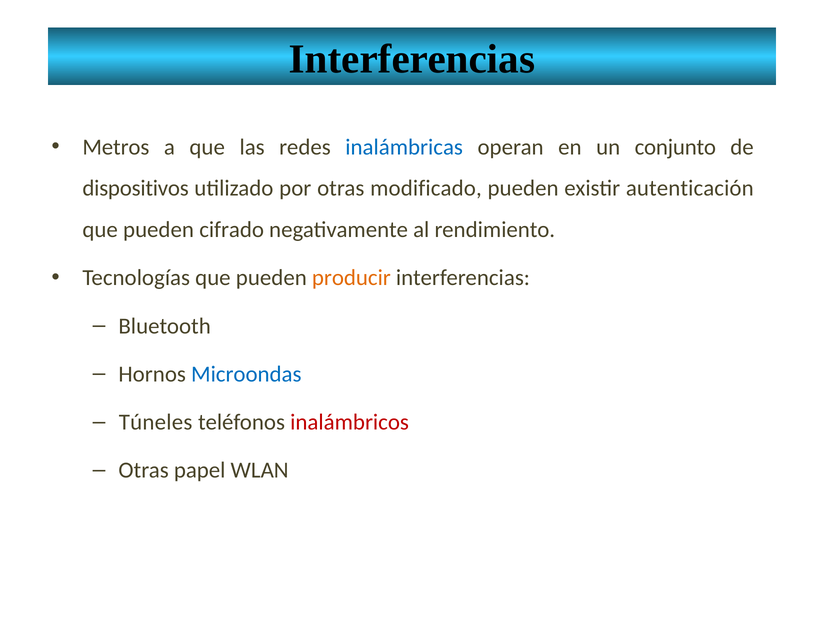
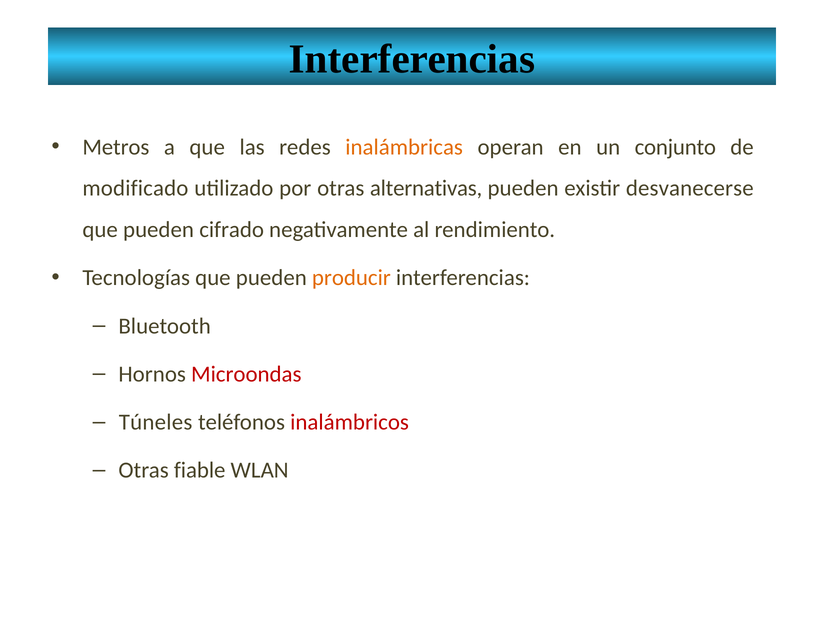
inalámbricas colour: blue -> orange
dispositivos: dispositivos -> modificado
modificado: modificado -> alternativas
autenticación: autenticación -> desvanecerse
Microondas colour: blue -> red
papel: papel -> fiable
